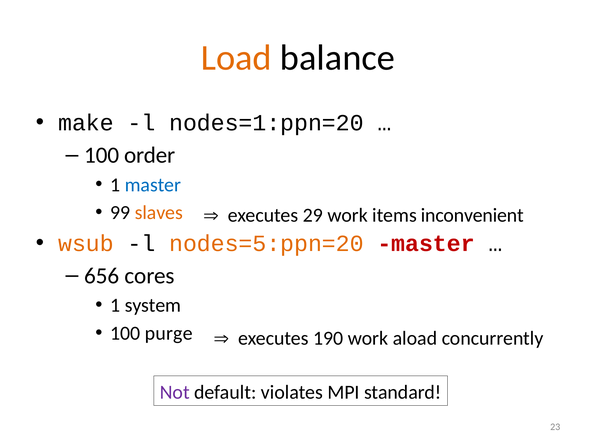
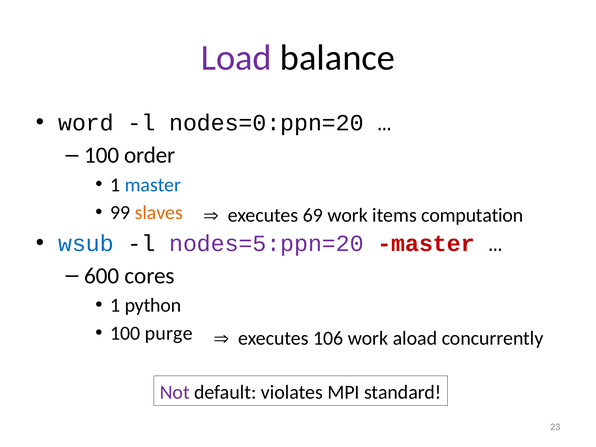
Load colour: orange -> purple
make: make -> word
nodes=1:ppn=20: nodes=1:ppn=20 -> nodes=0:ppn=20
29: 29 -> 69
inconvenient: inconvenient -> computation
wsub colour: orange -> blue
nodes=5:ppn=20 colour: orange -> purple
656: 656 -> 600
system: system -> python
190: 190 -> 106
